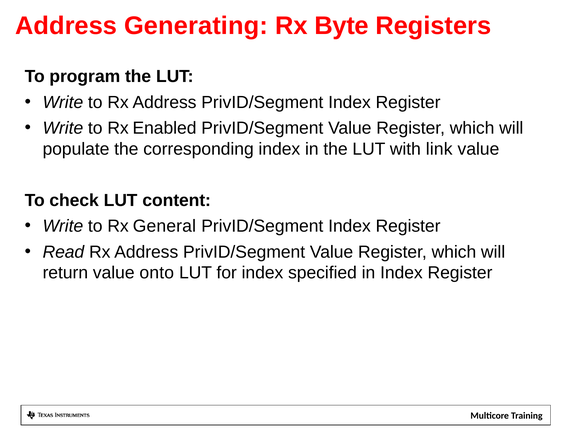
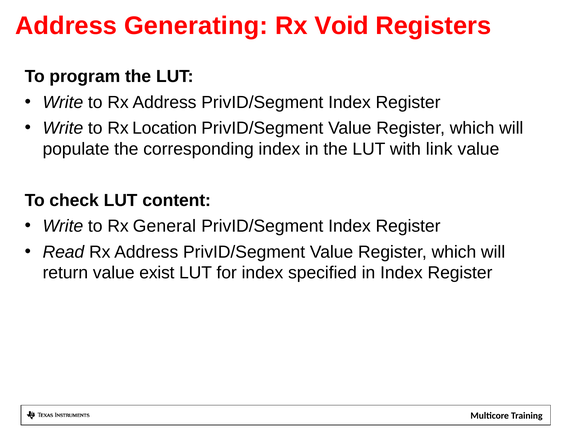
Byte: Byte -> Void
Enabled: Enabled -> Location
onto: onto -> exist
